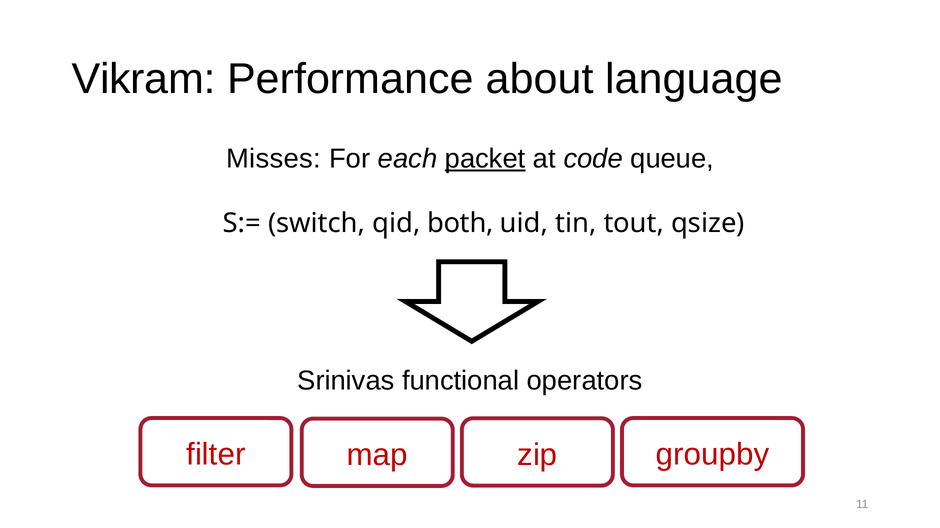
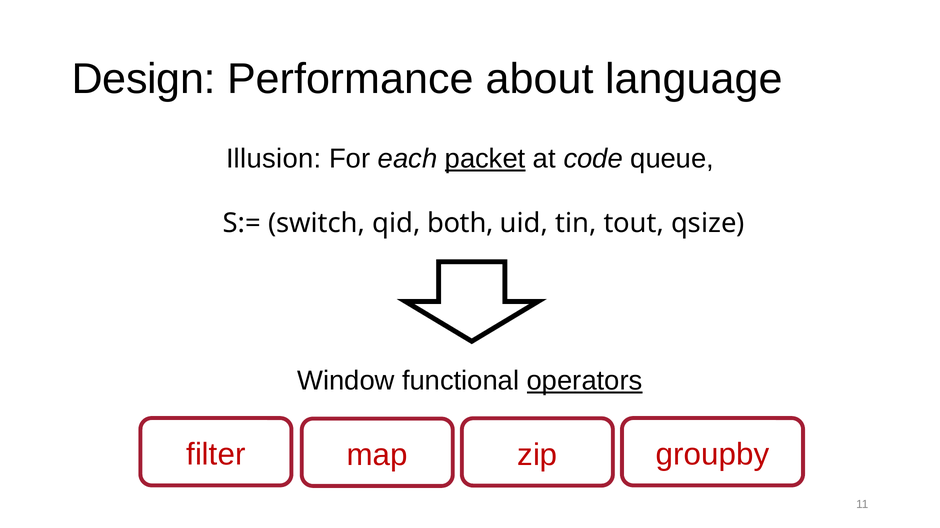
Vikram: Vikram -> Design
Misses: Misses -> Illusion
Srinivas: Srinivas -> Window
operators underline: none -> present
